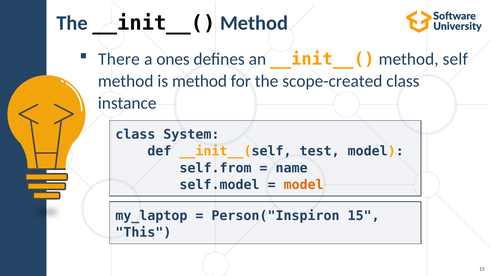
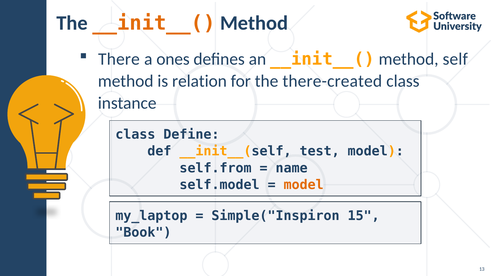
__init__( at (154, 23) colour: black -> orange
is method: method -> relation
scope-created: scope-created -> there-created
System: System -> Define
Person("Inspiron: Person("Inspiron -> Simple("Inspiron
This: This -> Book
